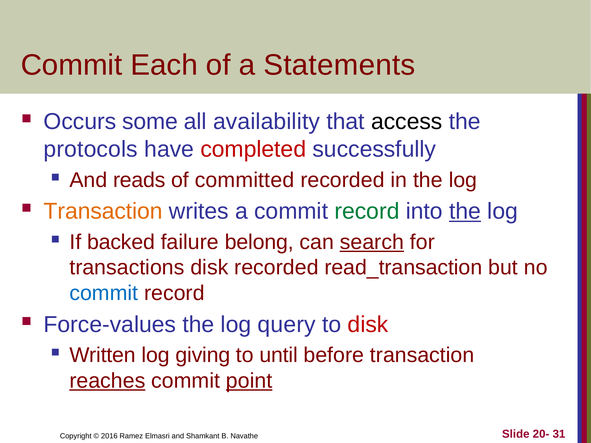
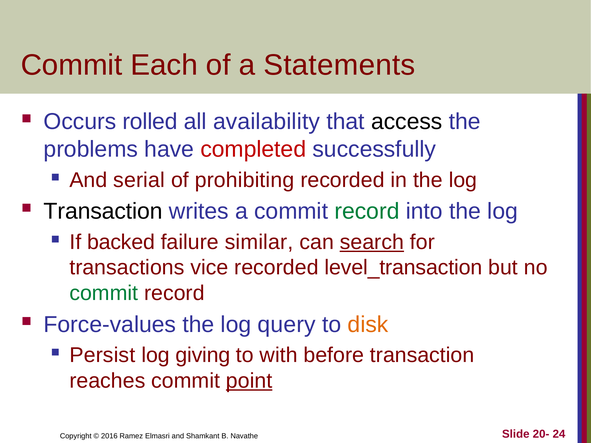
some: some -> rolled
protocols: protocols -> problems
reads: reads -> serial
committed: committed -> prohibiting
Transaction at (103, 211) colour: orange -> black
the at (465, 211) underline: present -> none
belong: belong -> similar
transactions disk: disk -> vice
read_transaction: read_transaction -> level_transaction
commit at (104, 293) colour: blue -> green
disk at (368, 325) colour: red -> orange
Written: Written -> Persist
until: until -> with
reaches underline: present -> none
31: 31 -> 24
